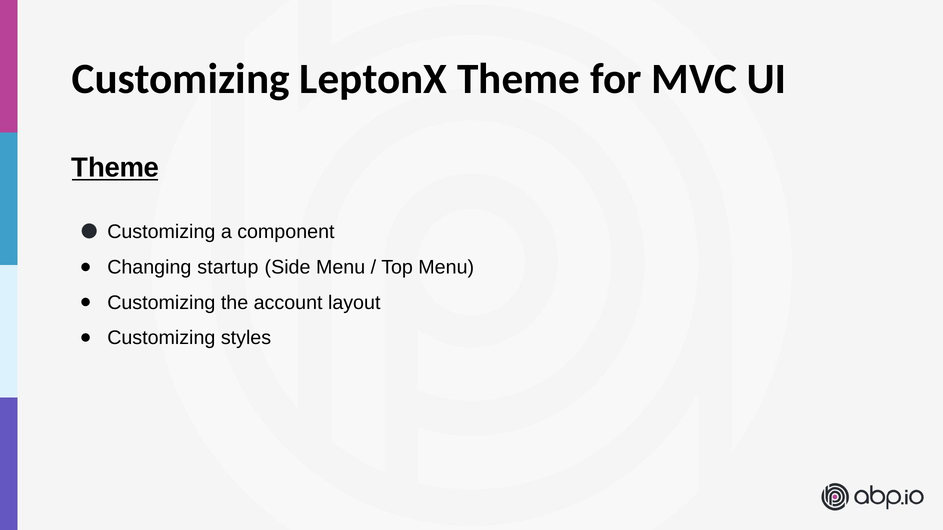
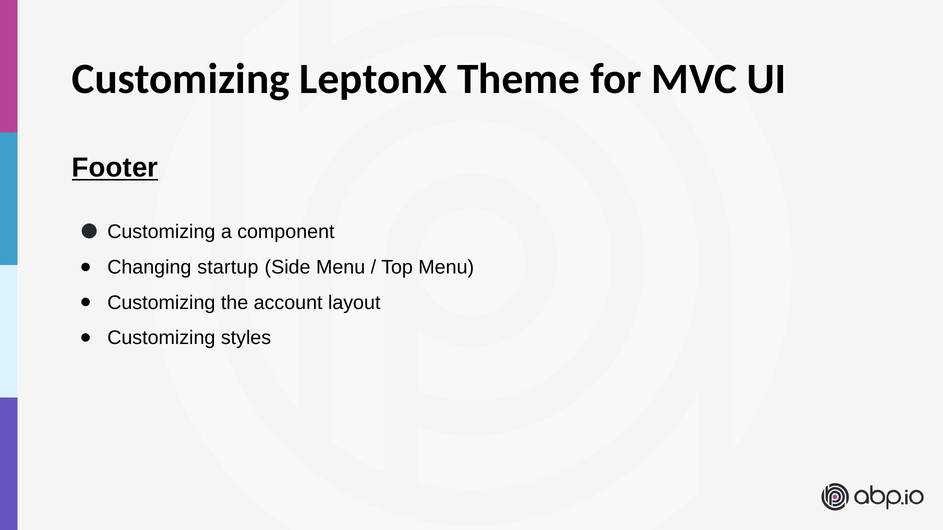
Theme at (115, 168): Theme -> Footer
